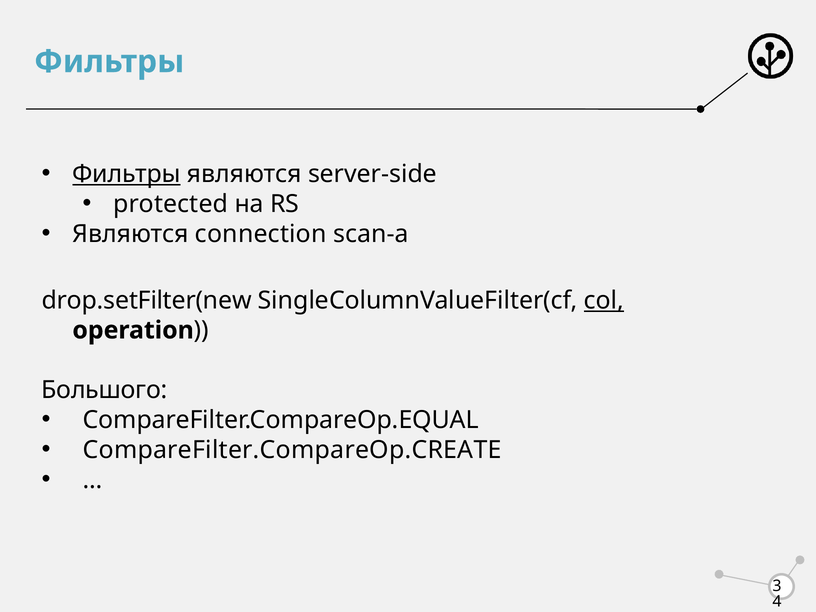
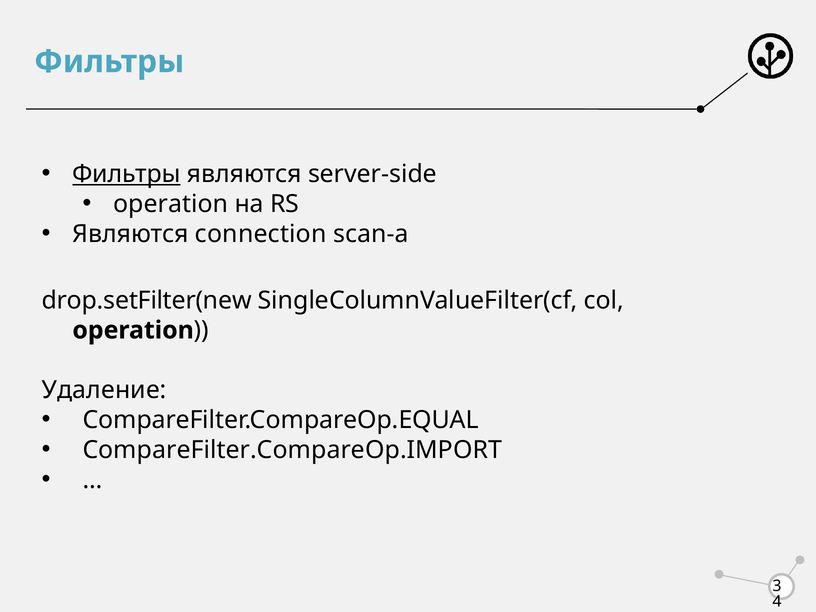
protected at (171, 204): protected -> operation
col underline: present -> none
Большого: Большого -> Удаление
CompareFilter.CompareOp.CREATE: CompareFilter.CompareOp.CREATE -> CompareFilter.CompareOp.IMPORT
